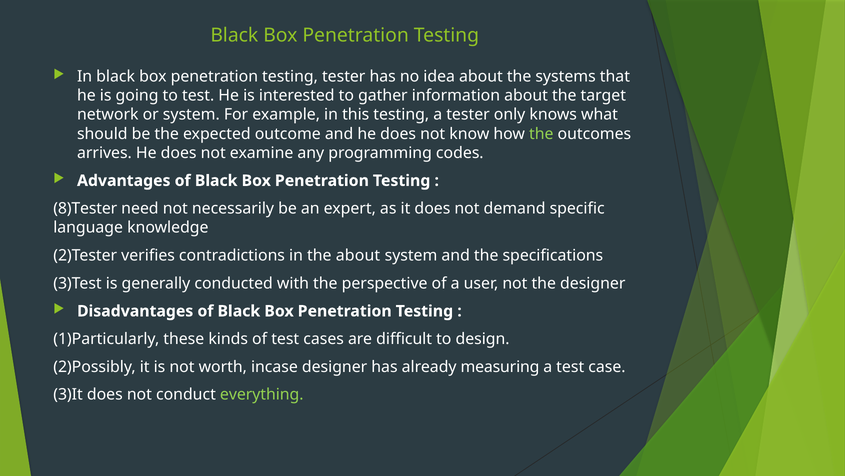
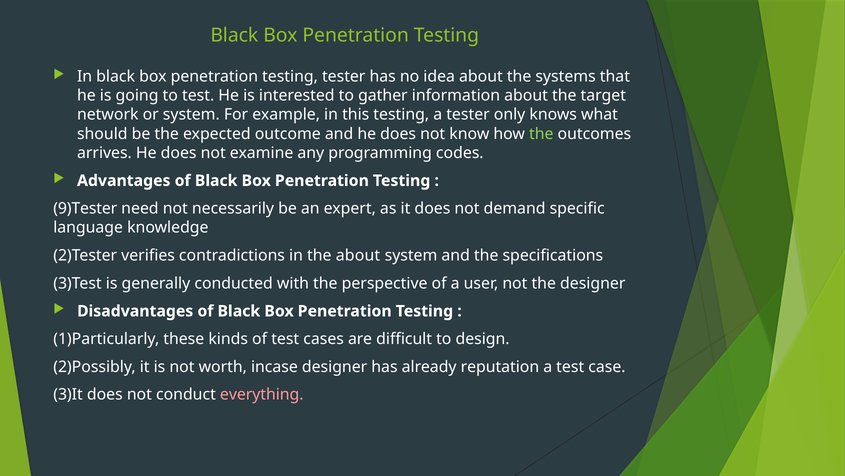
8)Tester: 8)Tester -> 9)Tester
measuring: measuring -> reputation
everything colour: light green -> pink
